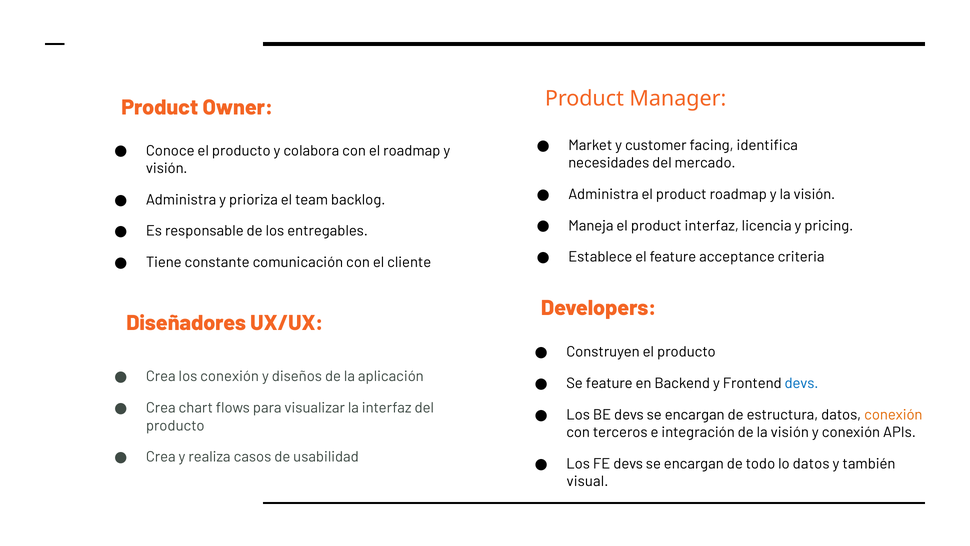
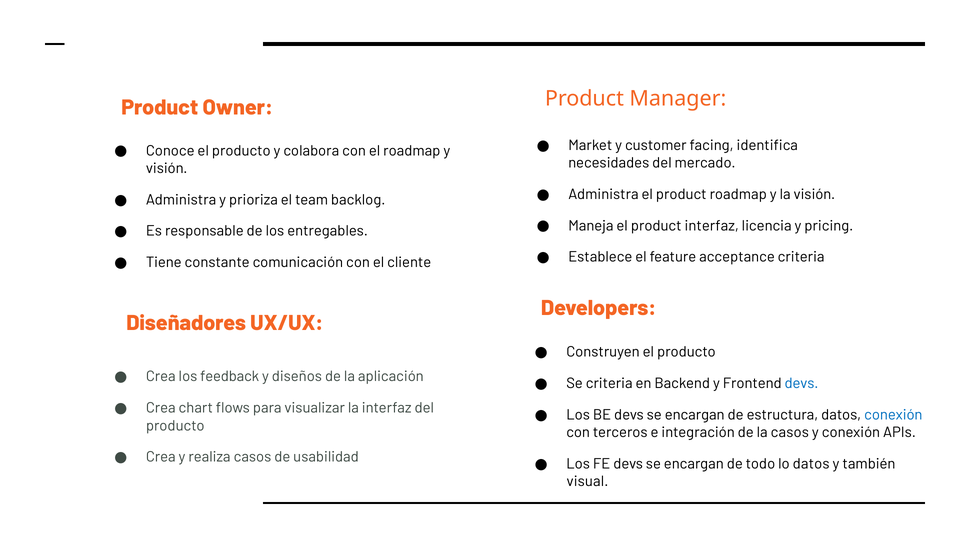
los conexión: conexión -> feedback
Se feature: feature -> criteria
conexión at (893, 414) colour: orange -> blue
de la visión: visión -> casos
